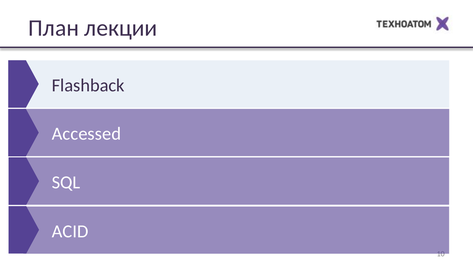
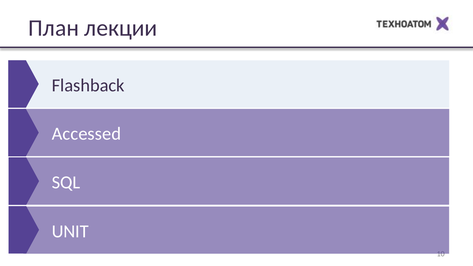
ACID: ACID -> UNIT
